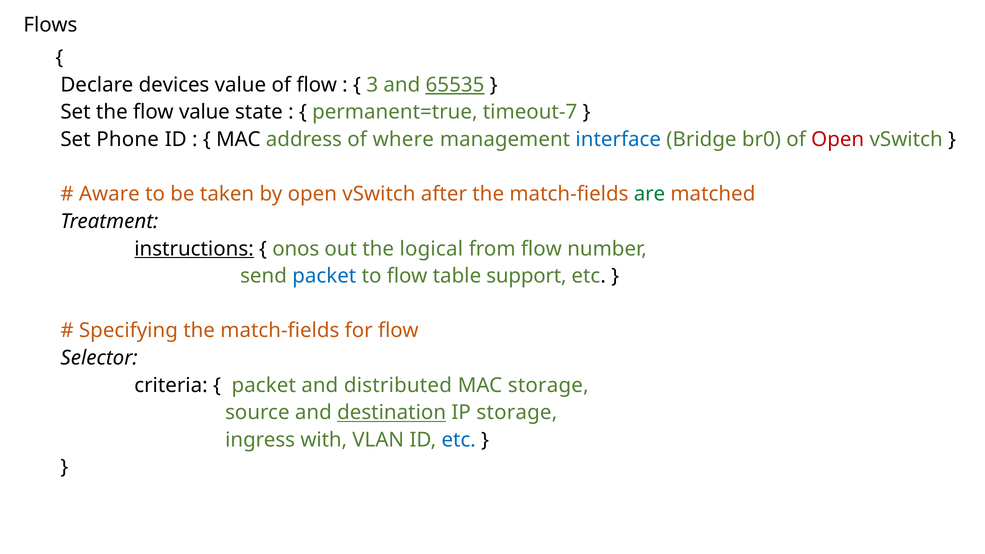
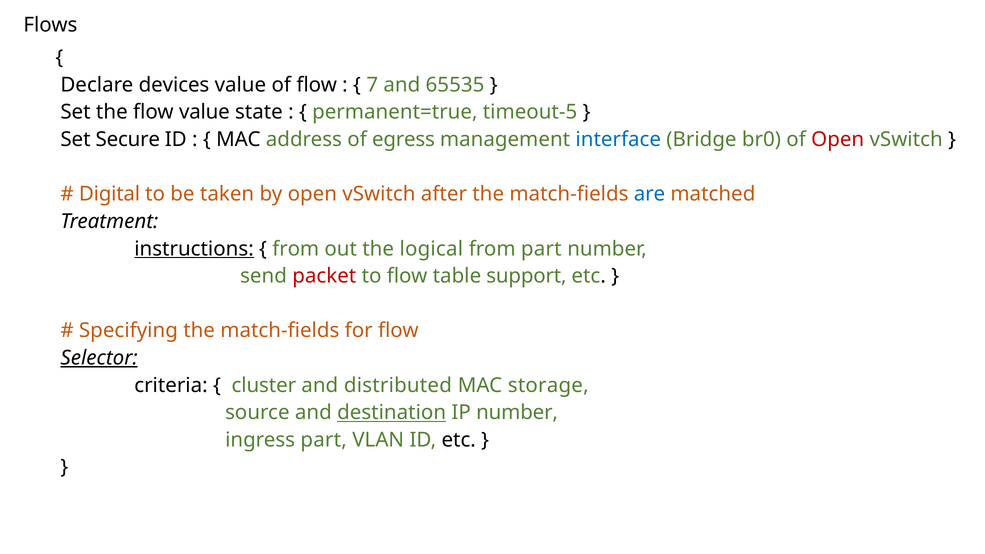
3: 3 -> 7
65535 underline: present -> none
timeout-7: timeout-7 -> timeout-5
Phone: Phone -> Secure
where: where -> egress
Aware: Aware -> Digital
are colour: green -> blue
onos at (296, 249): onos -> from
from flow: flow -> part
packet at (324, 276) colour: blue -> red
Selector underline: none -> present
packet at (264, 385): packet -> cluster
IP storage: storage -> number
ingress with: with -> part
etc at (459, 440) colour: blue -> black
